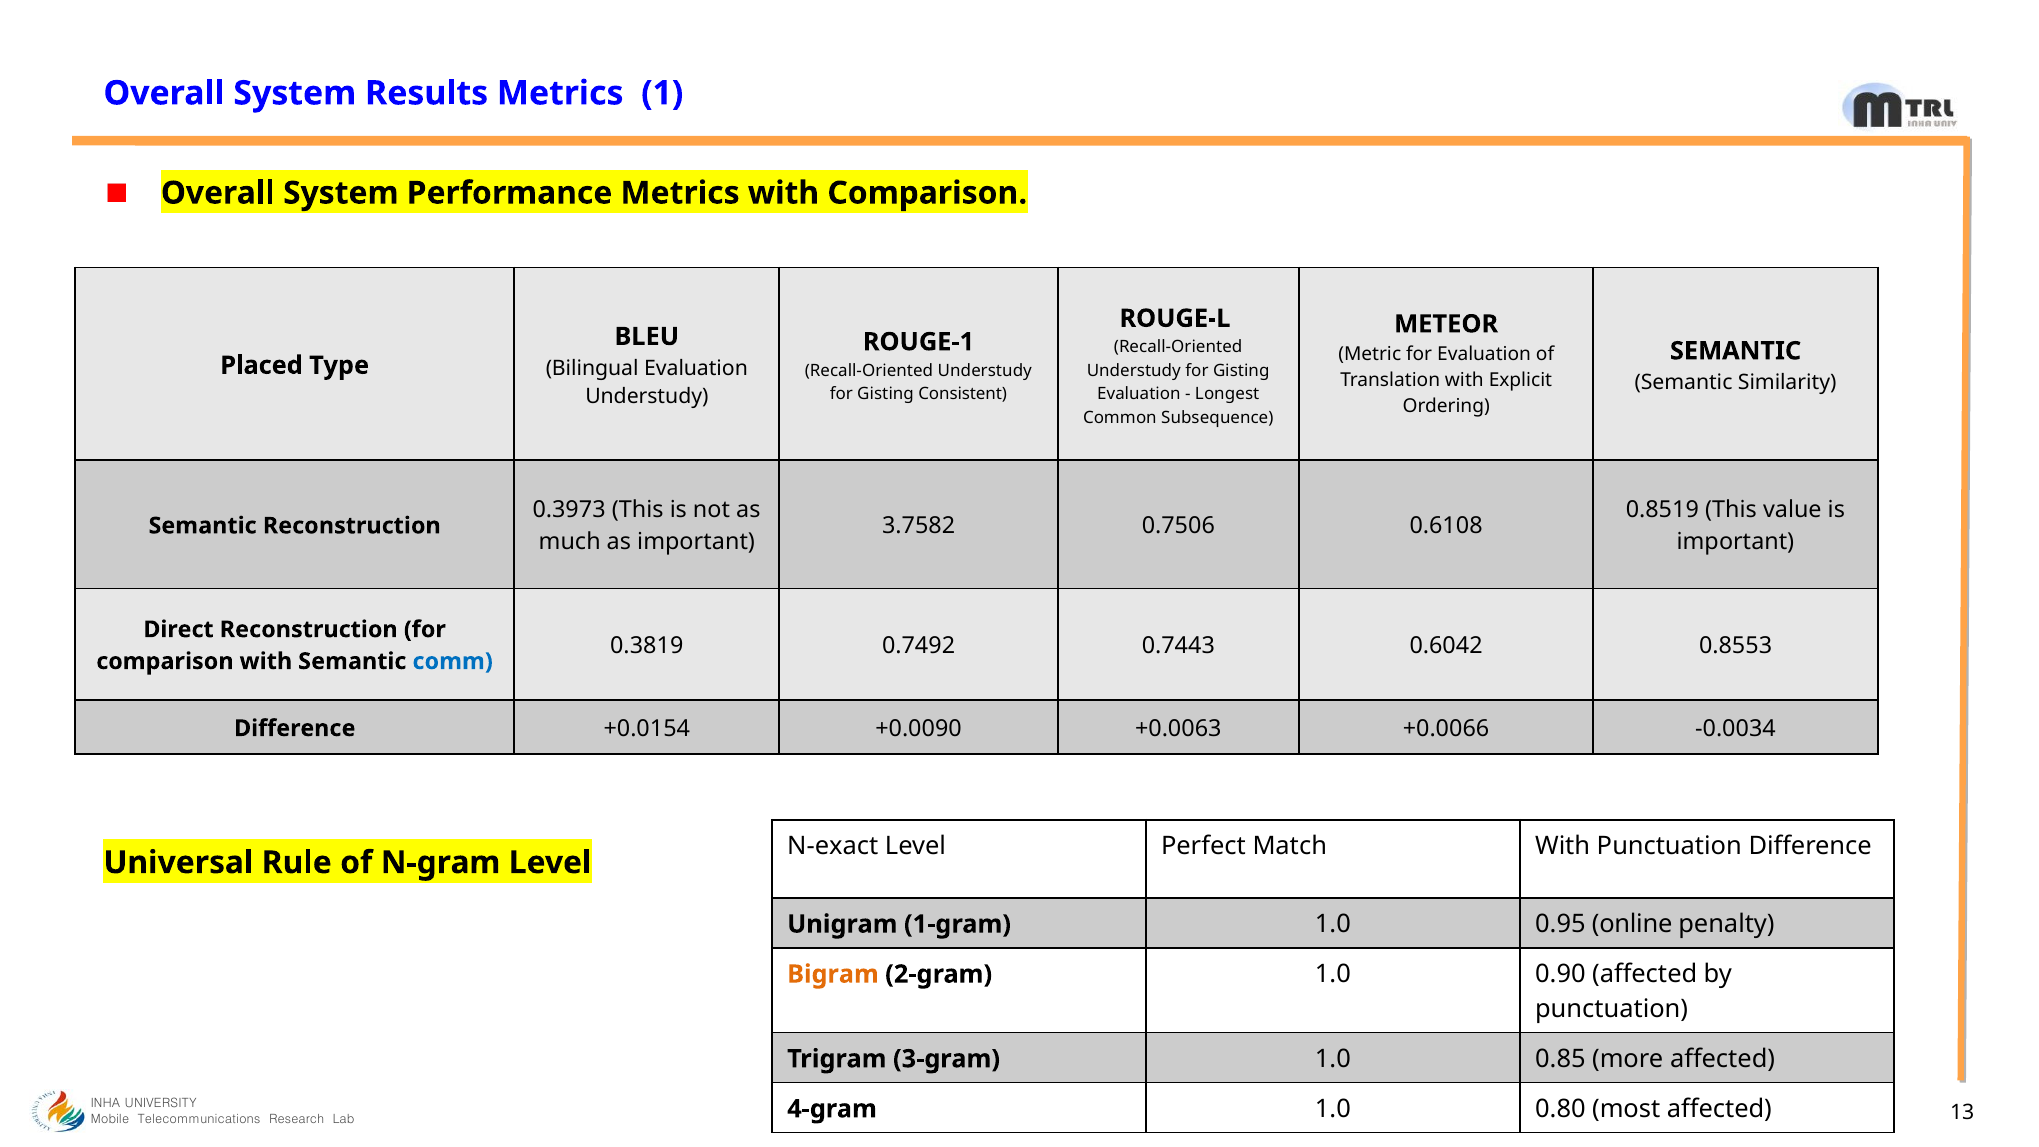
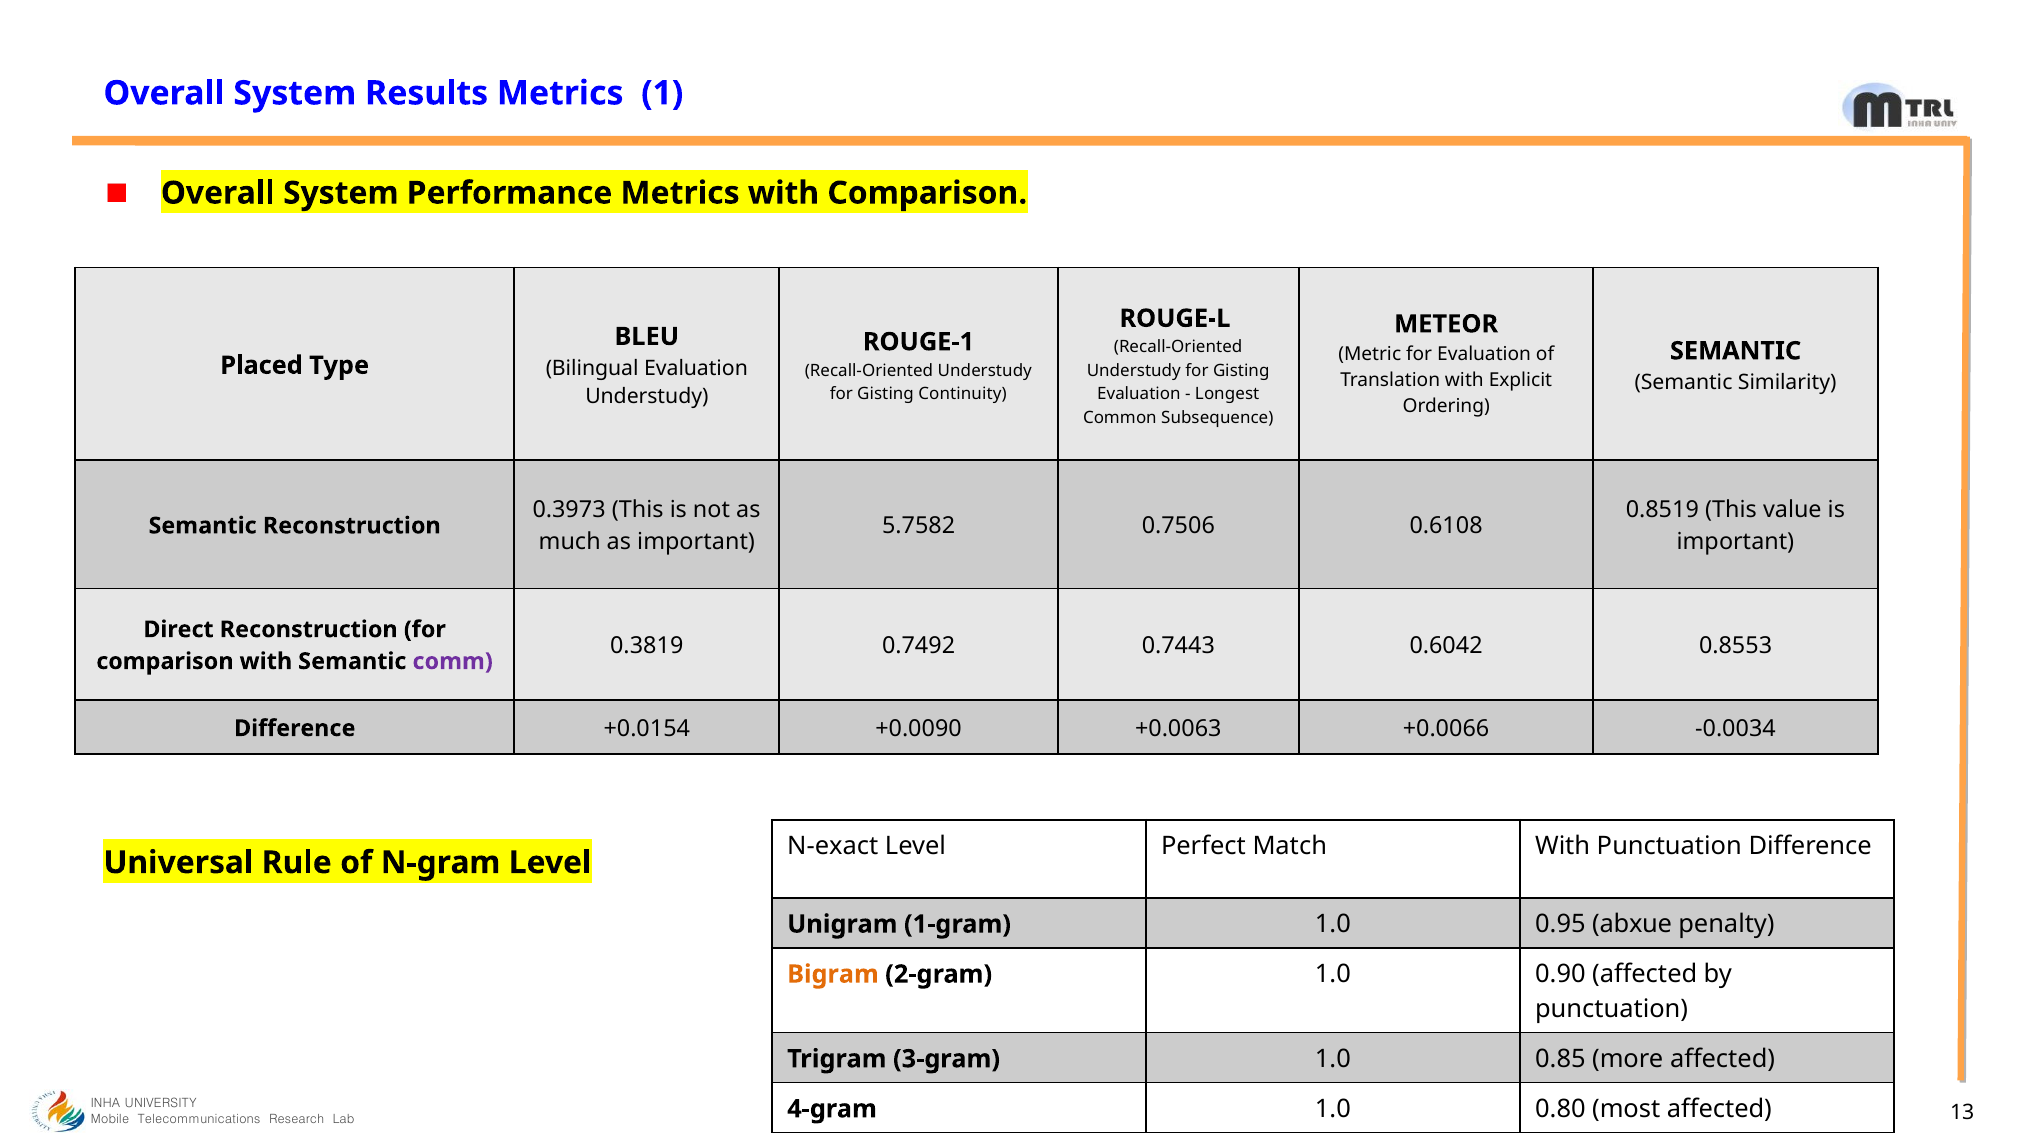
Consistent: Consistent -> Continuity
3.7582: 3.7582 -> 5.7582
comm colour: blue -> purple
online: online -> abxue
